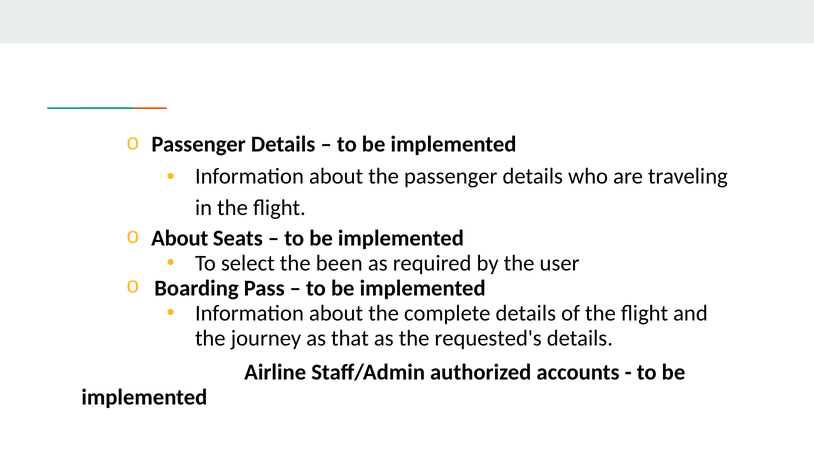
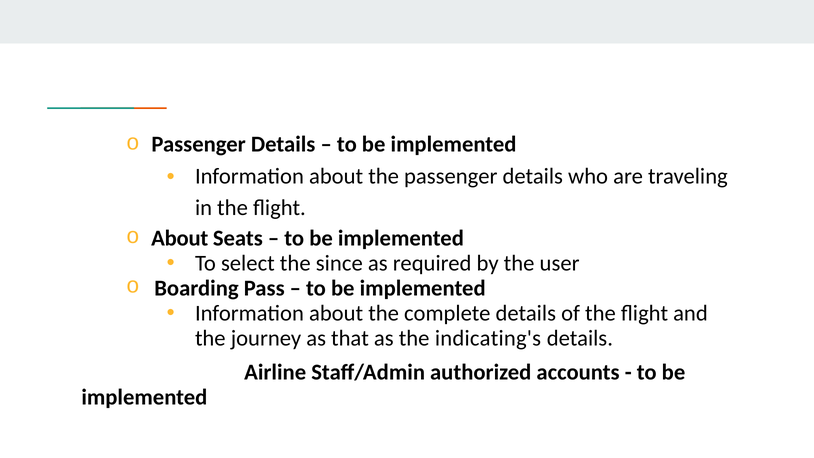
been: been -> since
requested's: requested's -> indicating's
